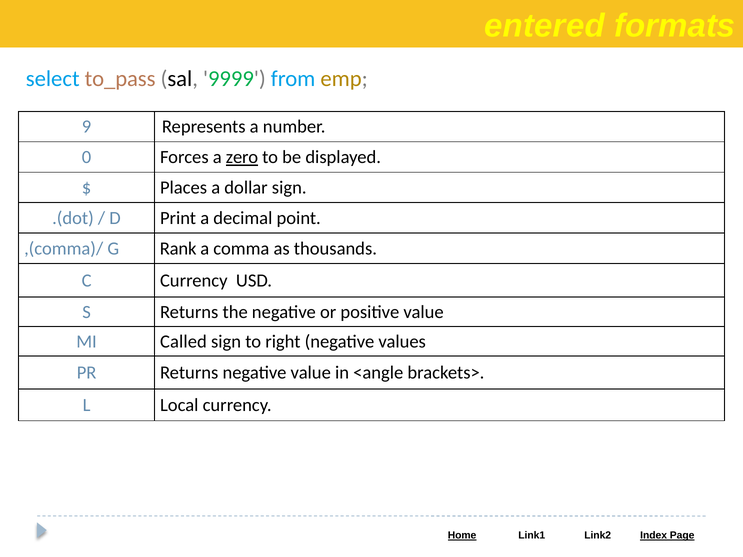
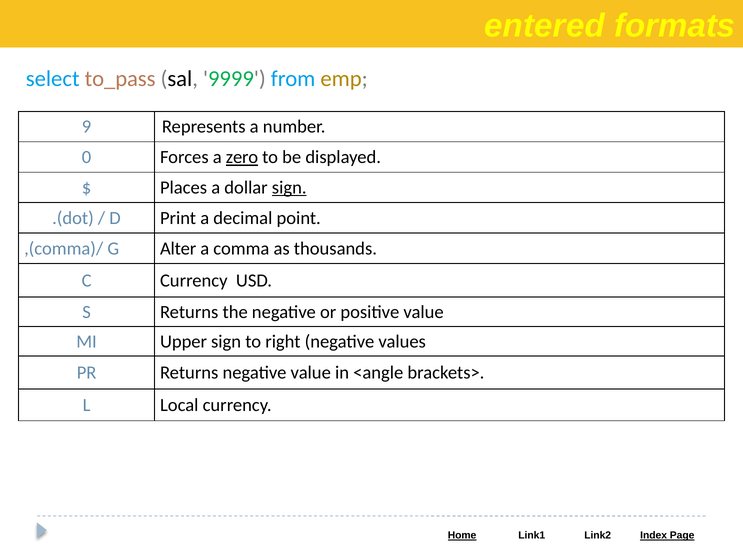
sign at (289, 188) underline: none -> present
Rank: Rank -> Alter
Called: Called -> Upper
